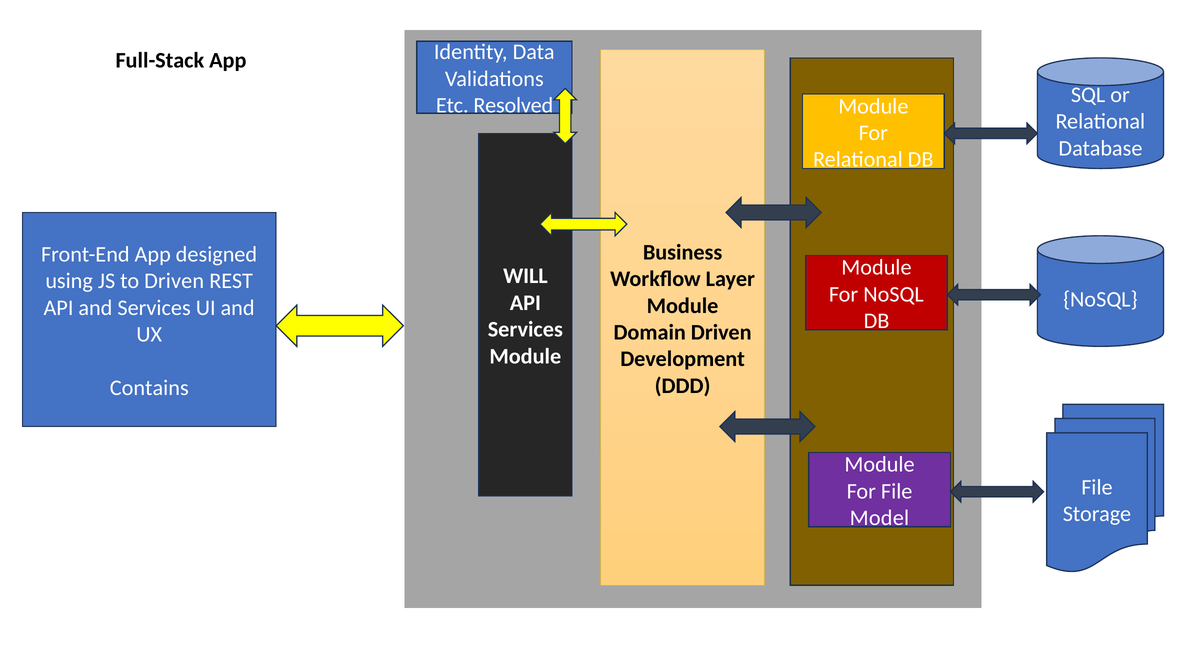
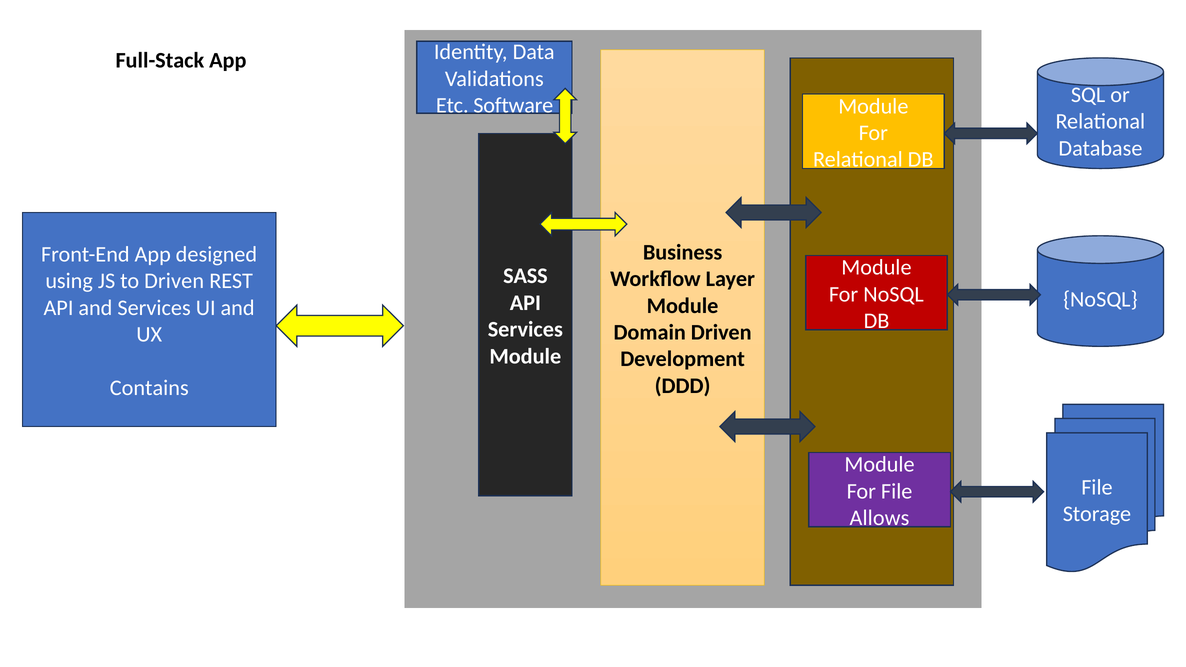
Resolved: Resolved -> Software
WILL: WILL -> SASS
Model: Model -> Allows
